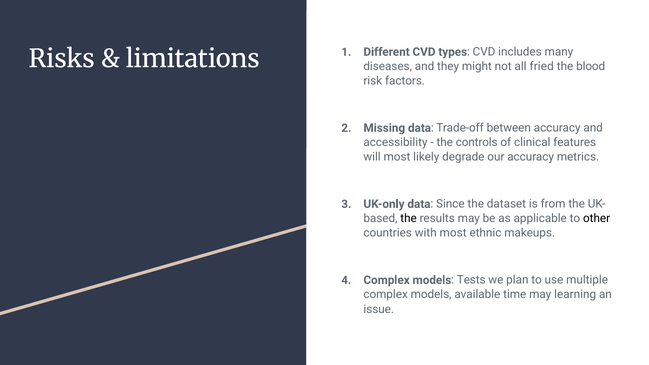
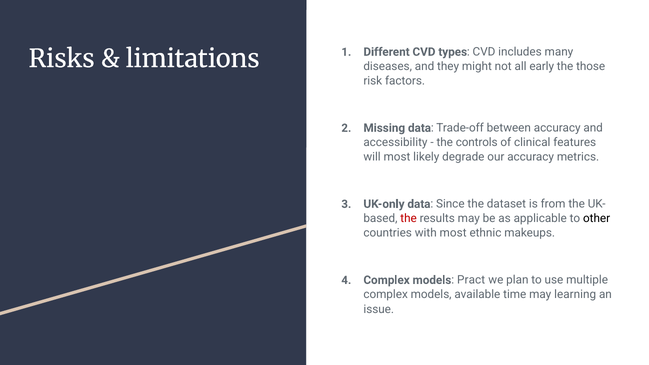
fried: fried -> early
blood: blood -> those
the at (409, 219) colour: black -> red
Tests: Tests -> Pract
